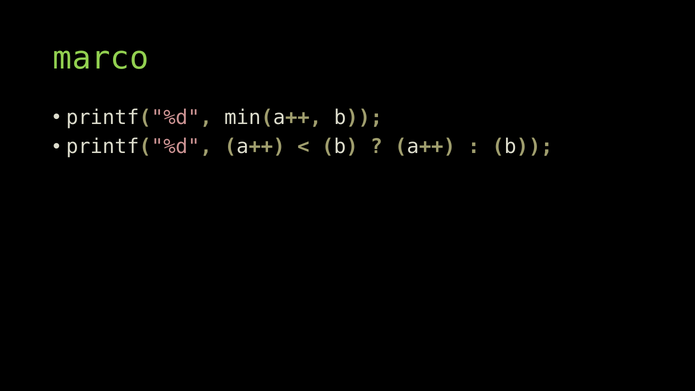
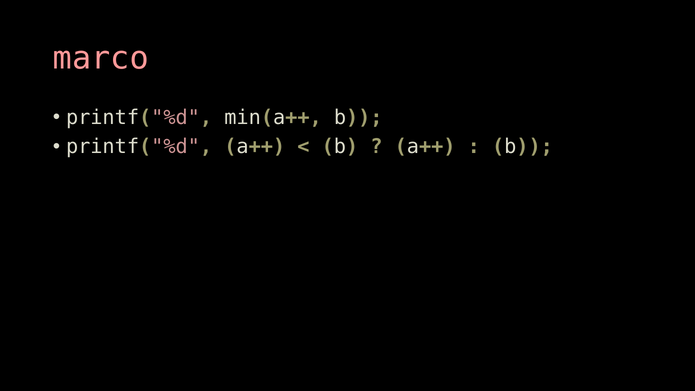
marco colour: light green -> pink
